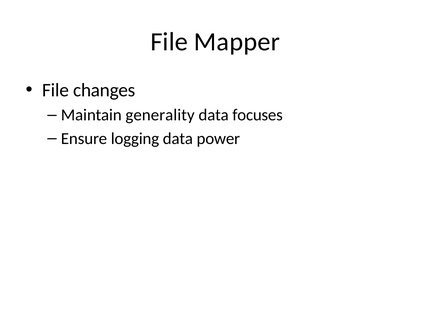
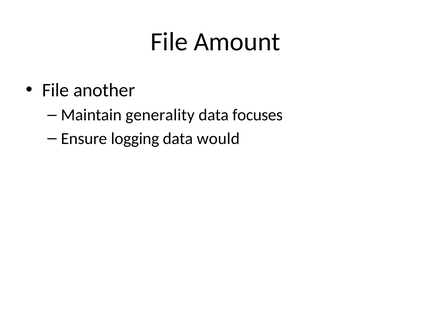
Mapper: Mapper -> Amount
changes: changes -> another
power: power -> would
